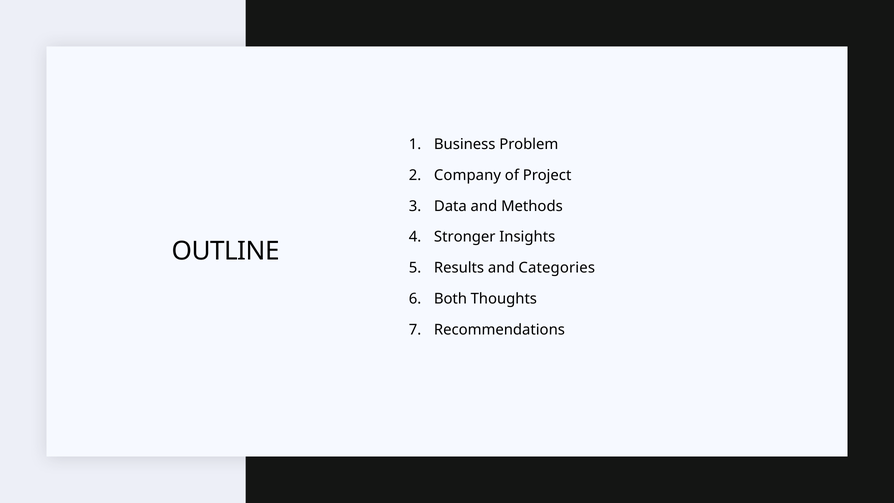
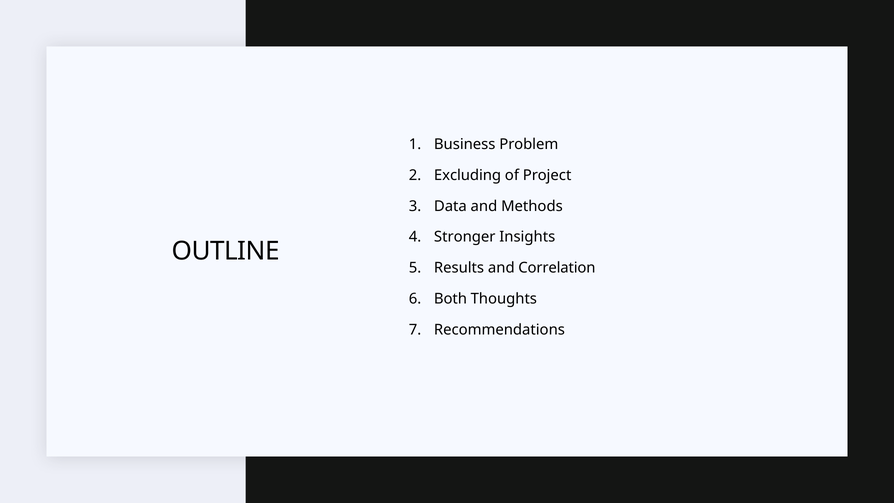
Company: Company -> Excluding
Categories: Categories -> Correlation
